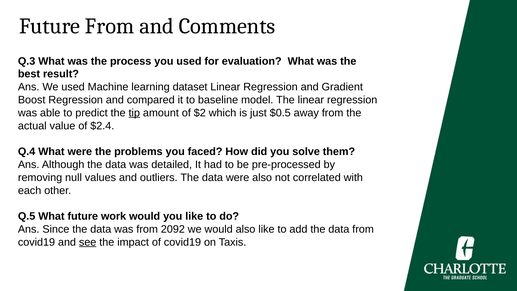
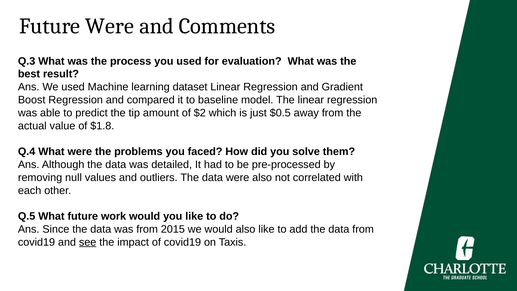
Future From: From -> Were
tip underline: present -> none
$2.4: $2.4 -> $1.8
2092: 2092 -> 2015
